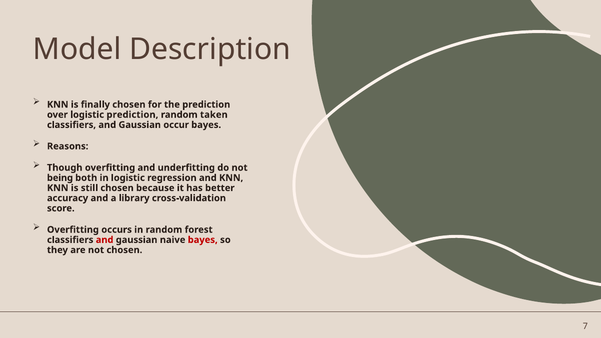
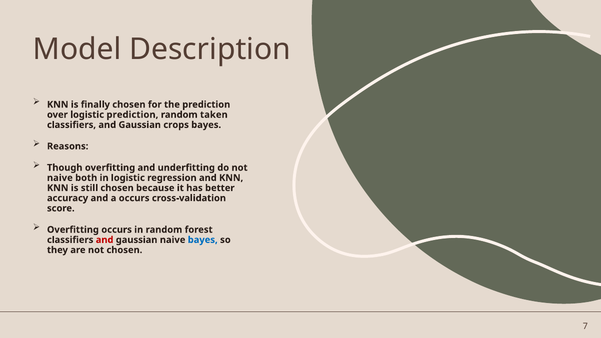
occur: occur -> crops
being at (60, 178): being -> naive
a library: library -> occurs
bayes at (203, 240) colour: red -> blue
